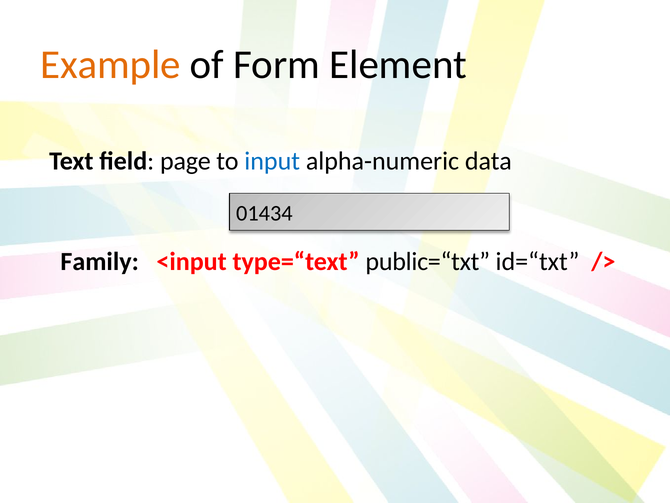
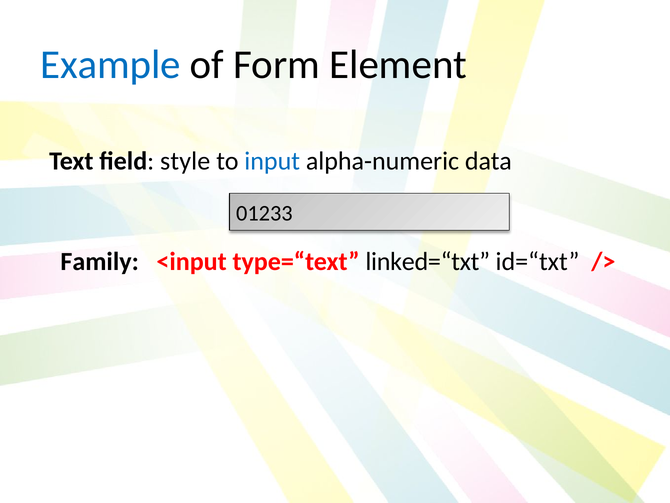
Example colour: orange -> blue
page: page -> style
01434: 01434 -> 01233
public=“txt: public=“txt -> linked=“txt
